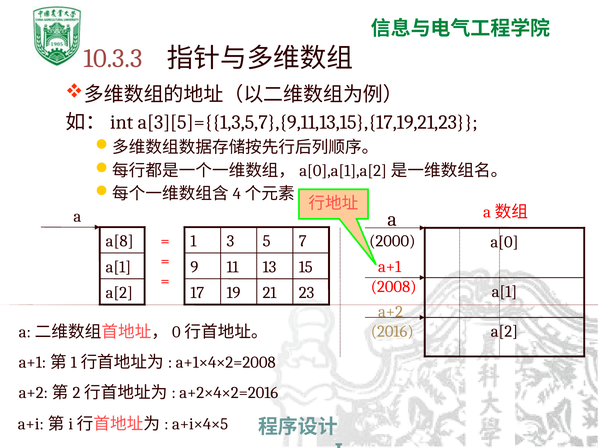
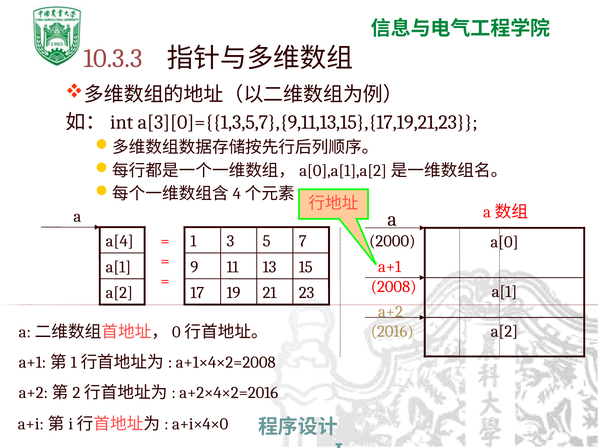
a[3][5]={{1,3,5,7},{9,11,13,15},{17,19,21,23: a[3][5]={{1,3,5,7},{9,11,13,15},{17,19,21,23 -> a[3][0]={{1,3,5,7},{9,11,13,15},{17,19,21,23
a[8: a[8 -> a[4
a+i×4×5: a+i×4×5 -> a+i×4×0
